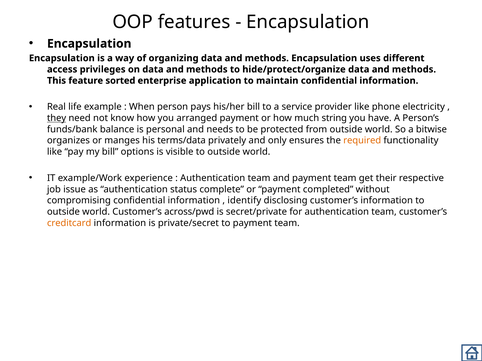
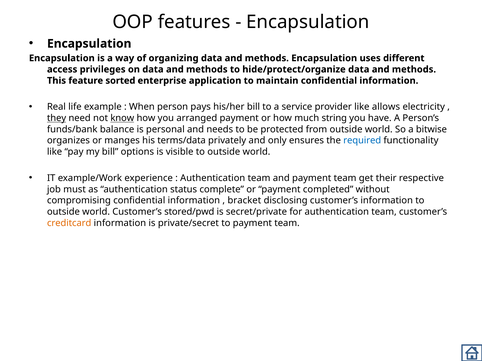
phone: phone -> allows
know underline: none -> present
required colour: orange -> blue
issue: issue -> must
identify: identify -> bracket
across/pwd: across/pwd -> stored/pwd
